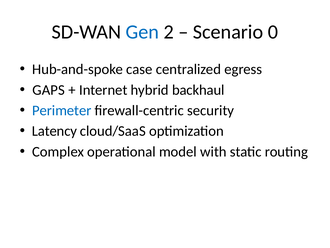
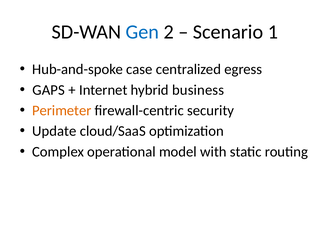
0: 0 -> 1
backhaul: backhaul -> business
Perimeter colour: blue -> orange
Latency: Latency -> Update
